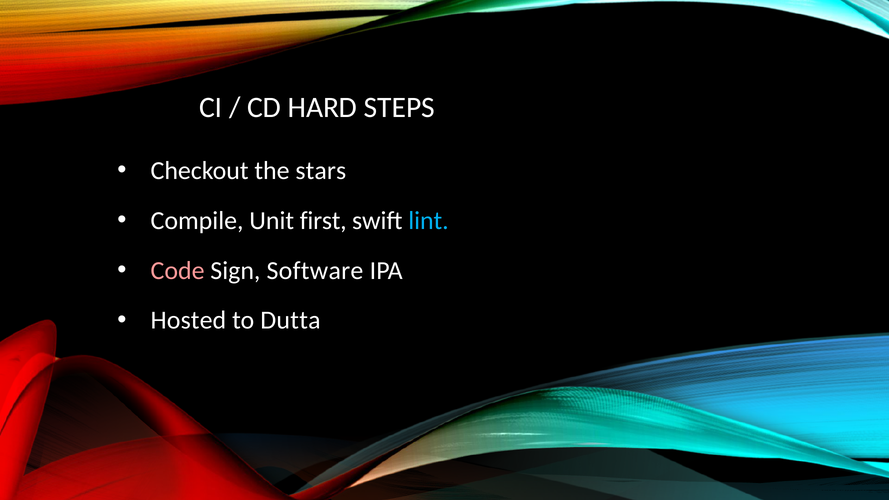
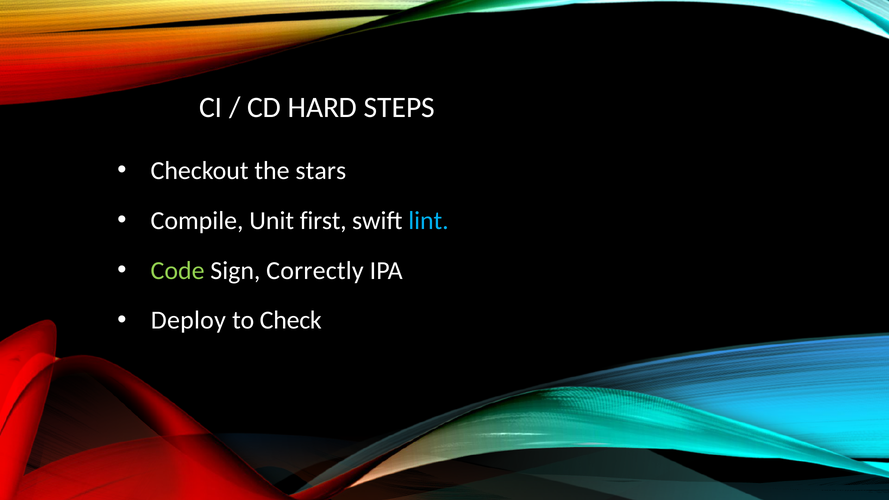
Code colour: pink -> light green
Software: Software -> Correctly
Hosted: Hosted -> Deploy
Dutta: Dutta -> Check
